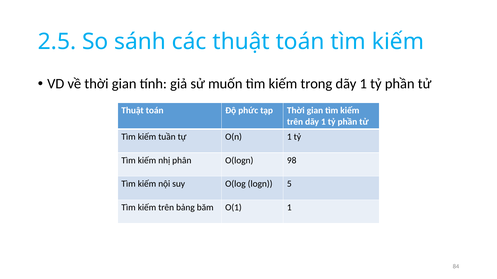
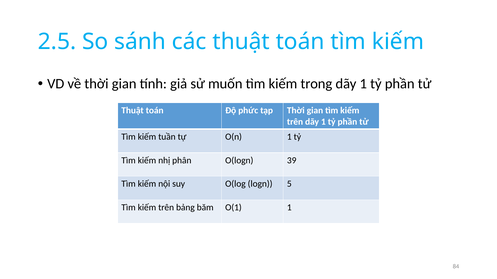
98: 98 -> 39
